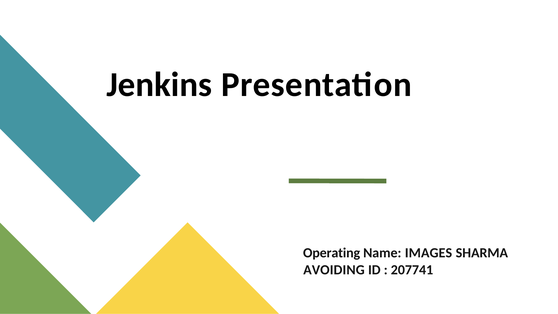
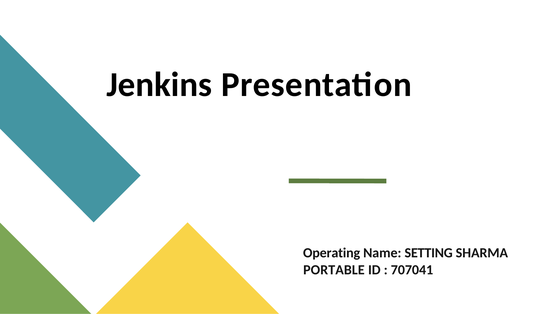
IMAGES: IMAGES -> SETTING
AVOIDING: AVOIDING -> PORTABLE
207741: 207741 -> 707041
